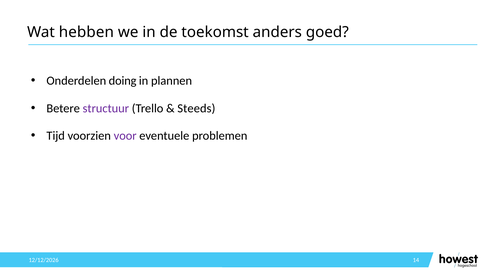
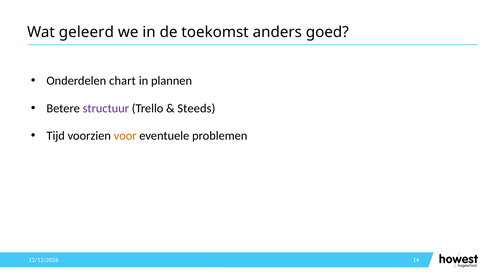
hebben: hebben -> geleerd
doing: doing -> chart
voor colour: purple -> orange
